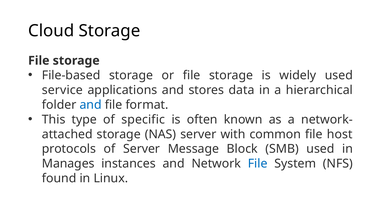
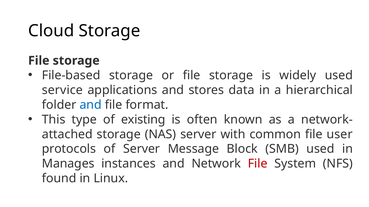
specific: specific -> existing
host: host -> user
File at (258, 164) colour: blue -> red
